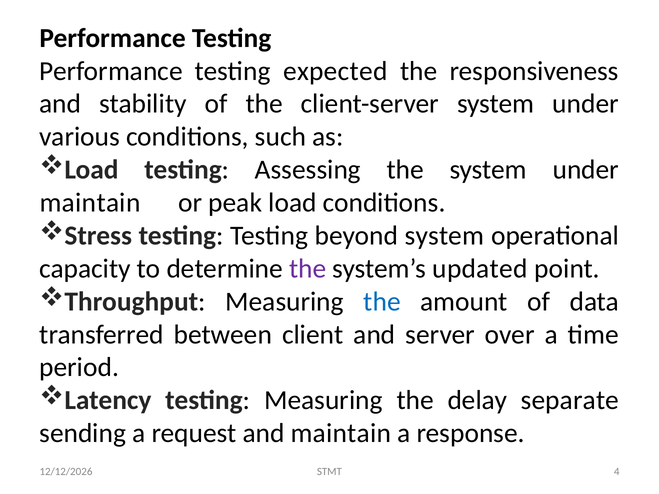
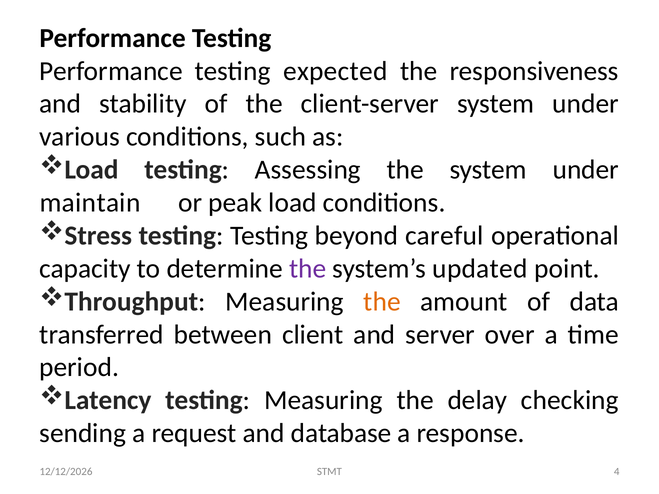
beyond system: system -> careful
the at (382, 302) colour: blue -> orange
separate: separate -> checking
and maintain: maintain -> database
